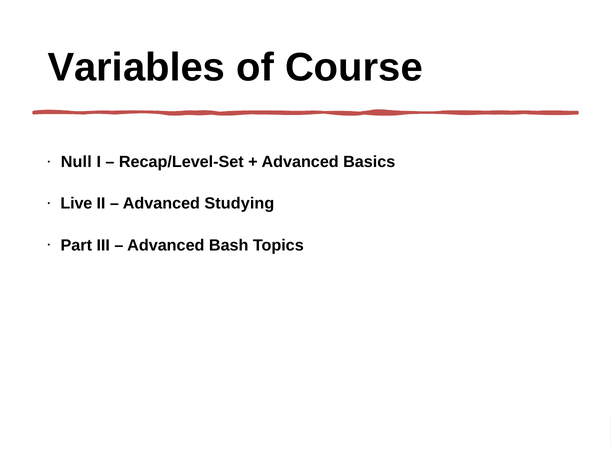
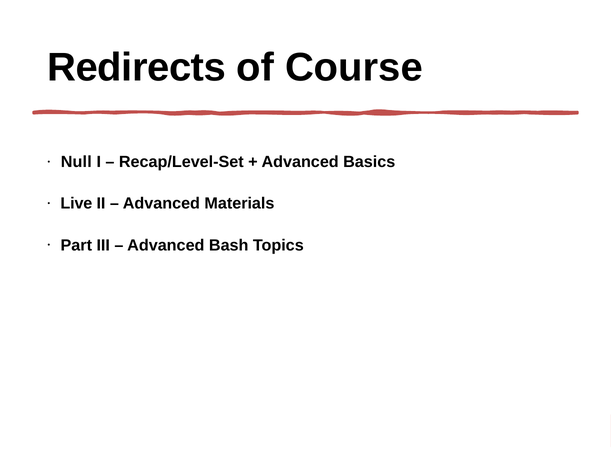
Variables: Variables -> Redirects
Studying: Studying -> Materials
